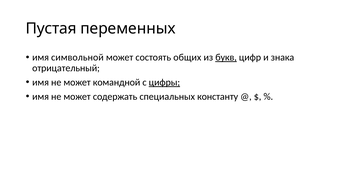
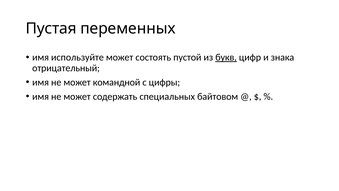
символьной: символьной -> используйте
общих: общих -> пустой
цифры underline: present -> none
константу: константу -> байтовом
